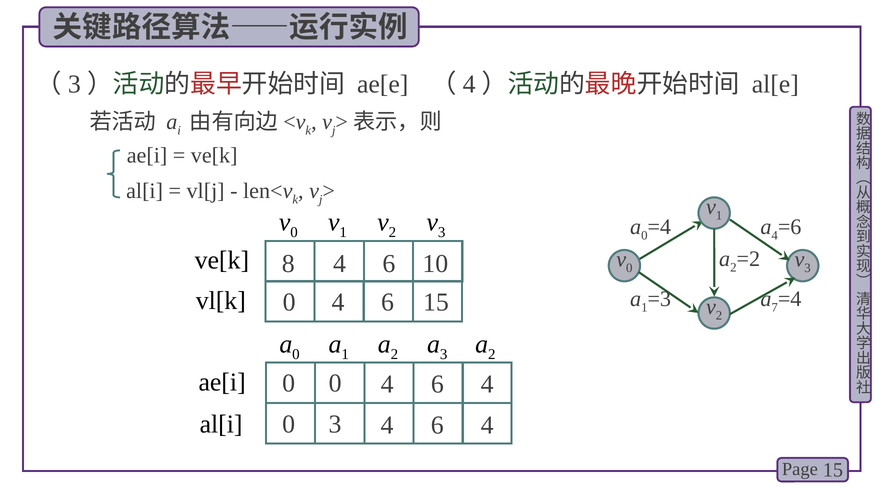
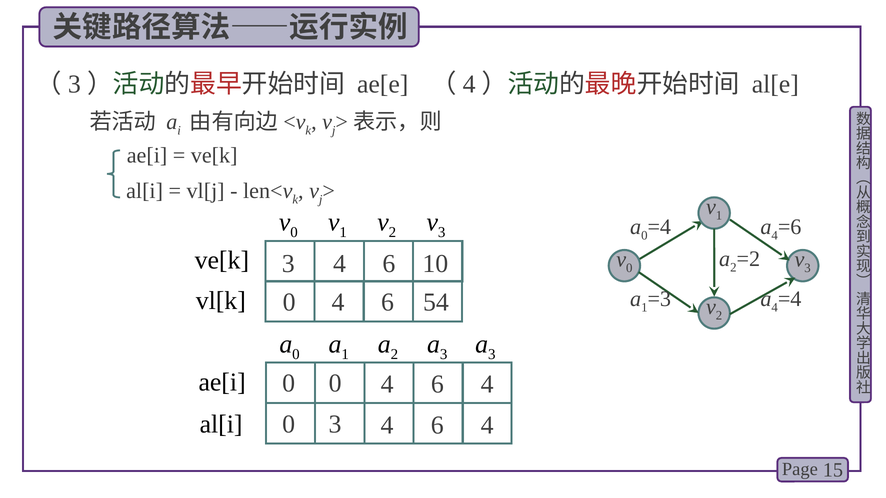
ve[k 8: 8 -> 3
7 at (775, 308): 7 -> 4
vl[k 15: 15 -> 54
2 at (492, 354): 2 -> 3
